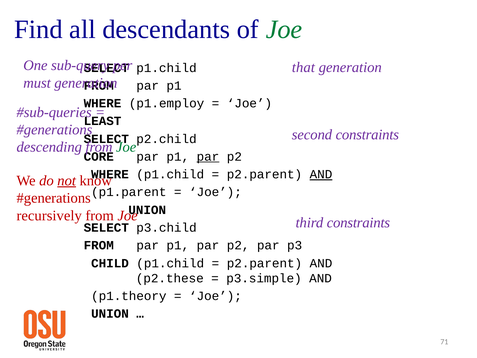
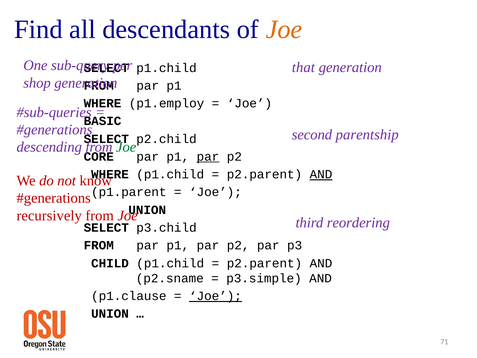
Joe at (284, 29) colour: green -> orange
must: must -> shop
LEAST: LEAST -> BASIC
second constraints: constraints -> parentship
not underline: present -> none
third constraints: constraints -> reordering
p2.these: p2.these -> p2.sname
p1.theory: p1.theory -> p1.clause
Joe at (215, 296) underline: none -> present
